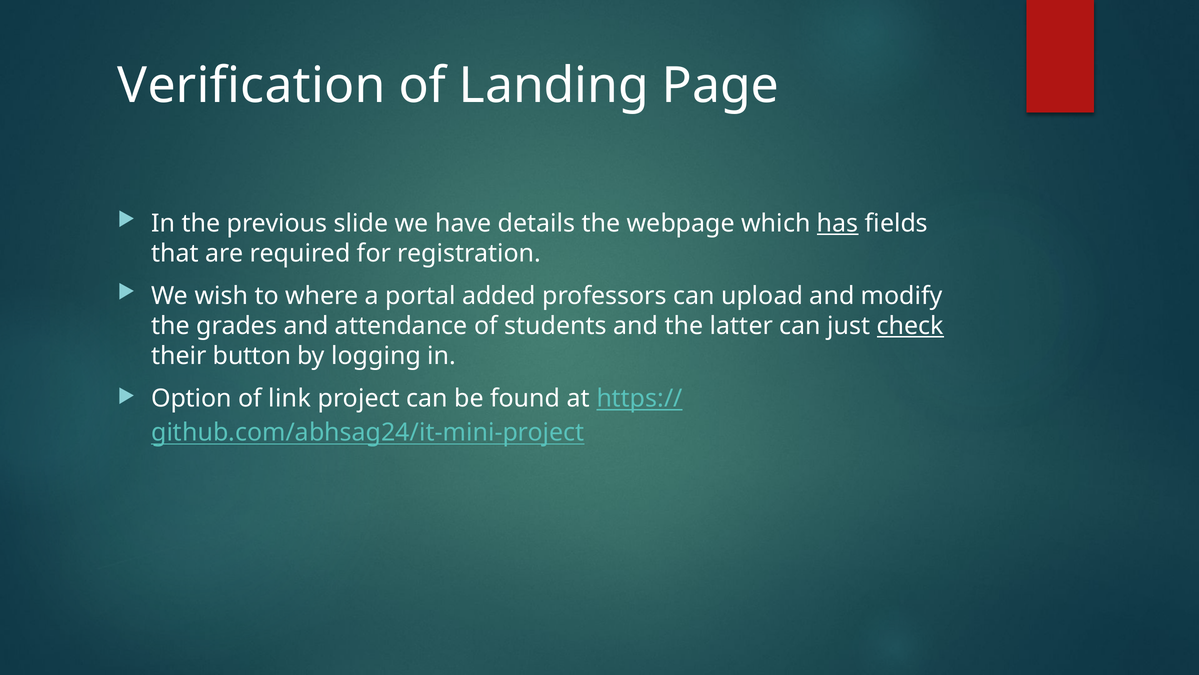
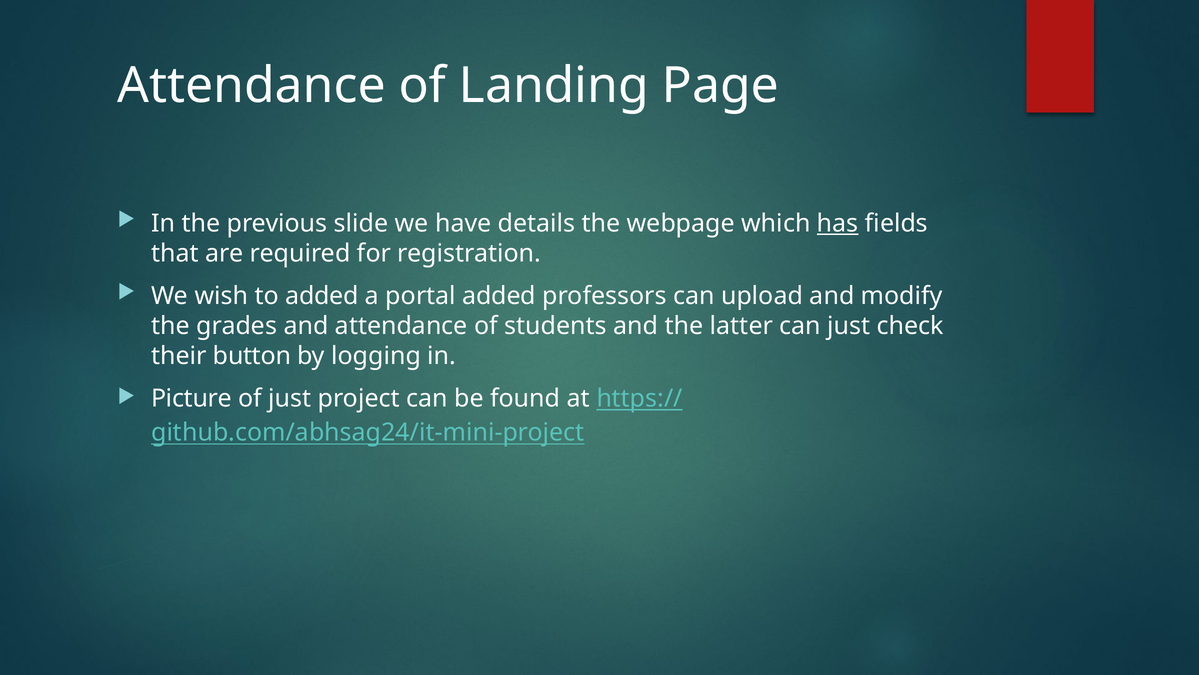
Verification at (251, 85): Verification -> Attendance
to where: where -> added
check underline: present -> none
Option: Option -> Picture
of link: link -> just
